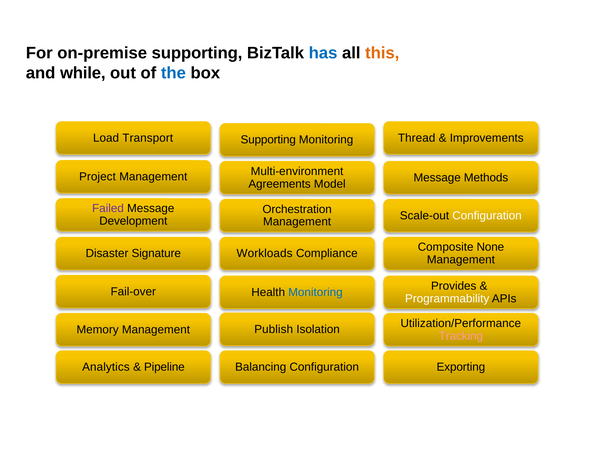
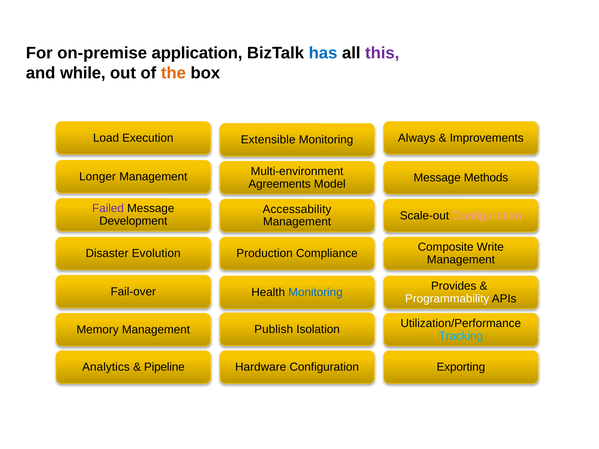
on-premise supporting: supporting -> application
this colour: orange -> purple
the colour: blue -> orange
Transport: Transport -> Execution
Thread: Thread -> Always
Supporting at (268, 140): Supporting -> Extensible
Project: Project -> Longer
Orchestration: Orchestration -> Accessability
Configuration at (487, 216) colour: white -> pink
None: None -> Write
Signature: Signature -> Evolution
Workloads: Workloads -> Production
Tracking colour: pink -> light blue
Balancing: Balancing -> Hardware
